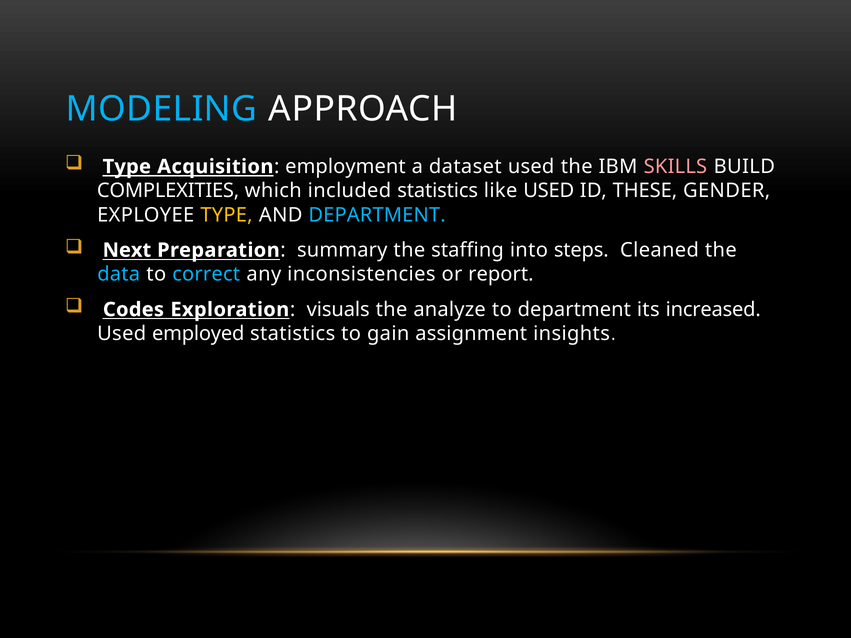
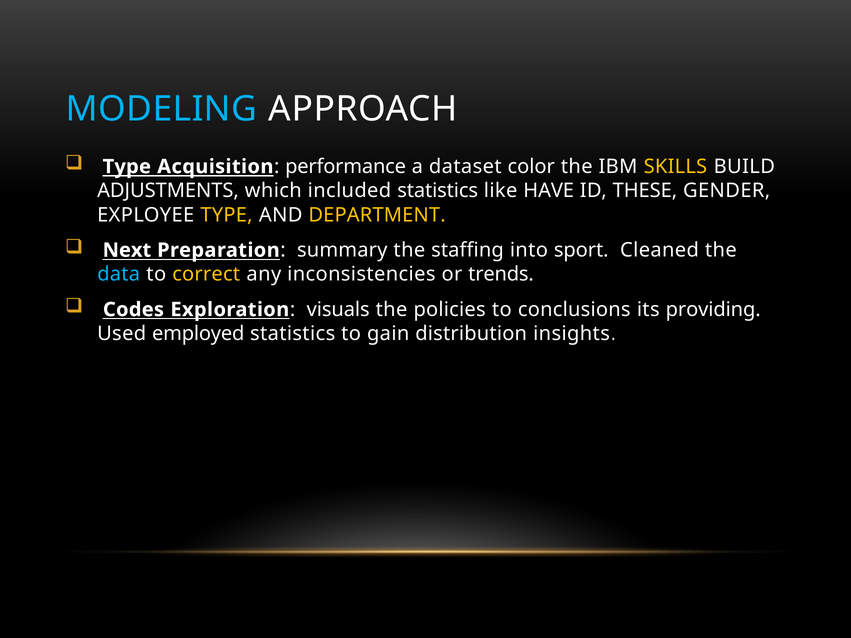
employment: employment -> performance
dataset used: used -> color
SKILLS colour: pink -> yellow
COMPLEXITIES: COMPLEXITIES -> ADJUSTMENTS
like USED: USED -> HAVE
DEPARTMENT at (377, 215) colour: light blue -> yellow
steps: steps -> sport
correct colour: light blue -> yellow
report: report -> trends
analyze: analyze -> policies
to department: department -> conclusions
increased: increased -> providing
assignment: assignment -> distribution
